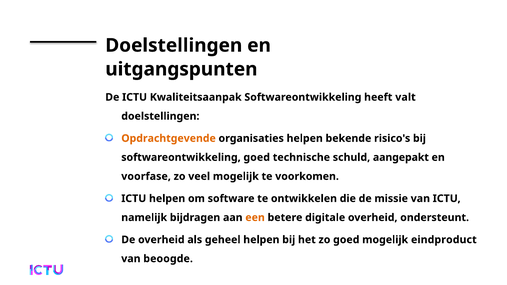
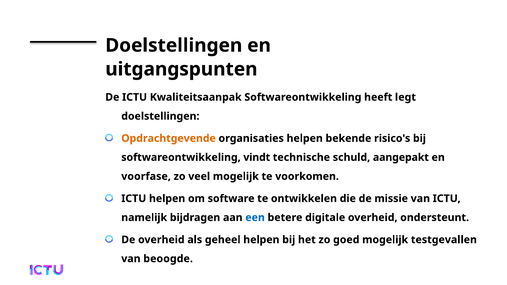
valt: valt -> legt
softwareontwikkeling goed: goed -> vindt
een colour: orange -> blue
eindproduct: eindproduct -> testgevallen
